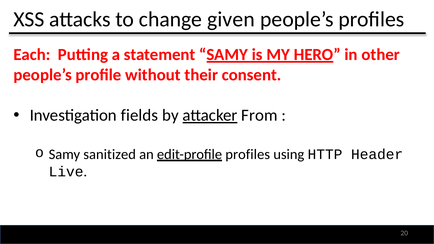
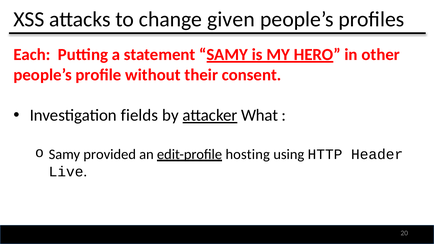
From: From -> What
sanitized: sanitized -> provided
edit-profile profiles: profiles -> hosting
